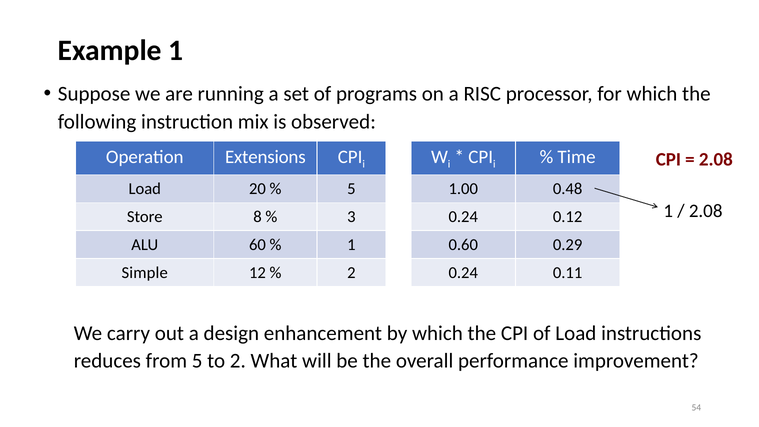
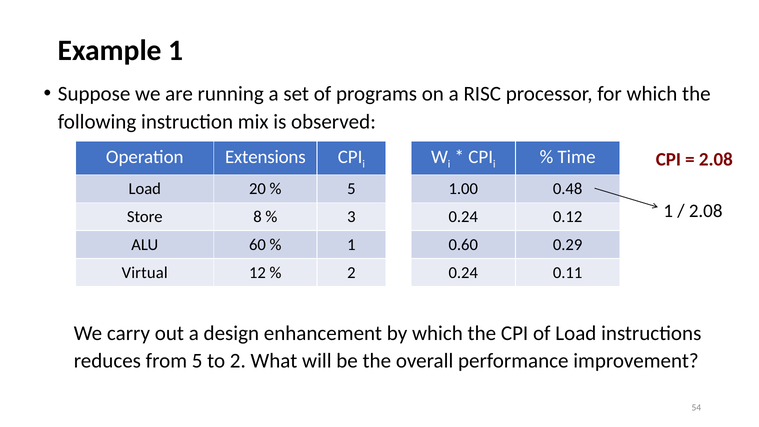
Simple: Simple -> Virtual
